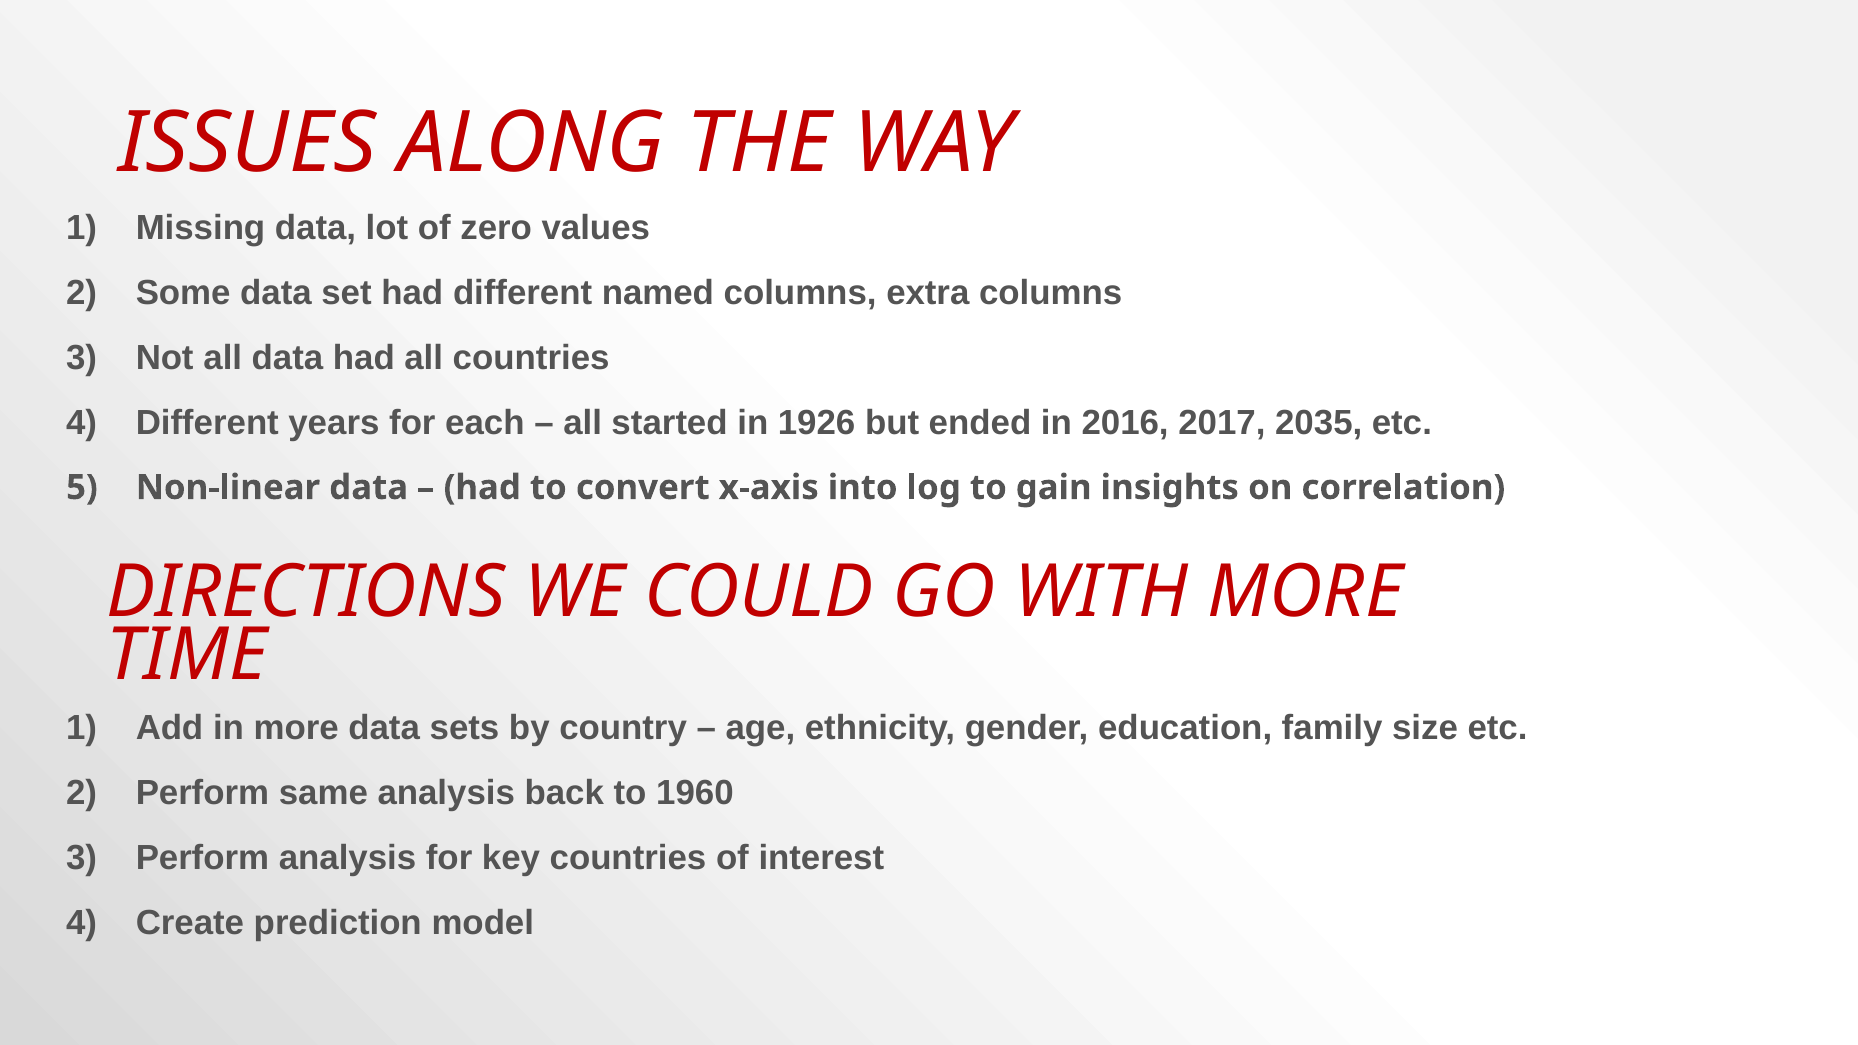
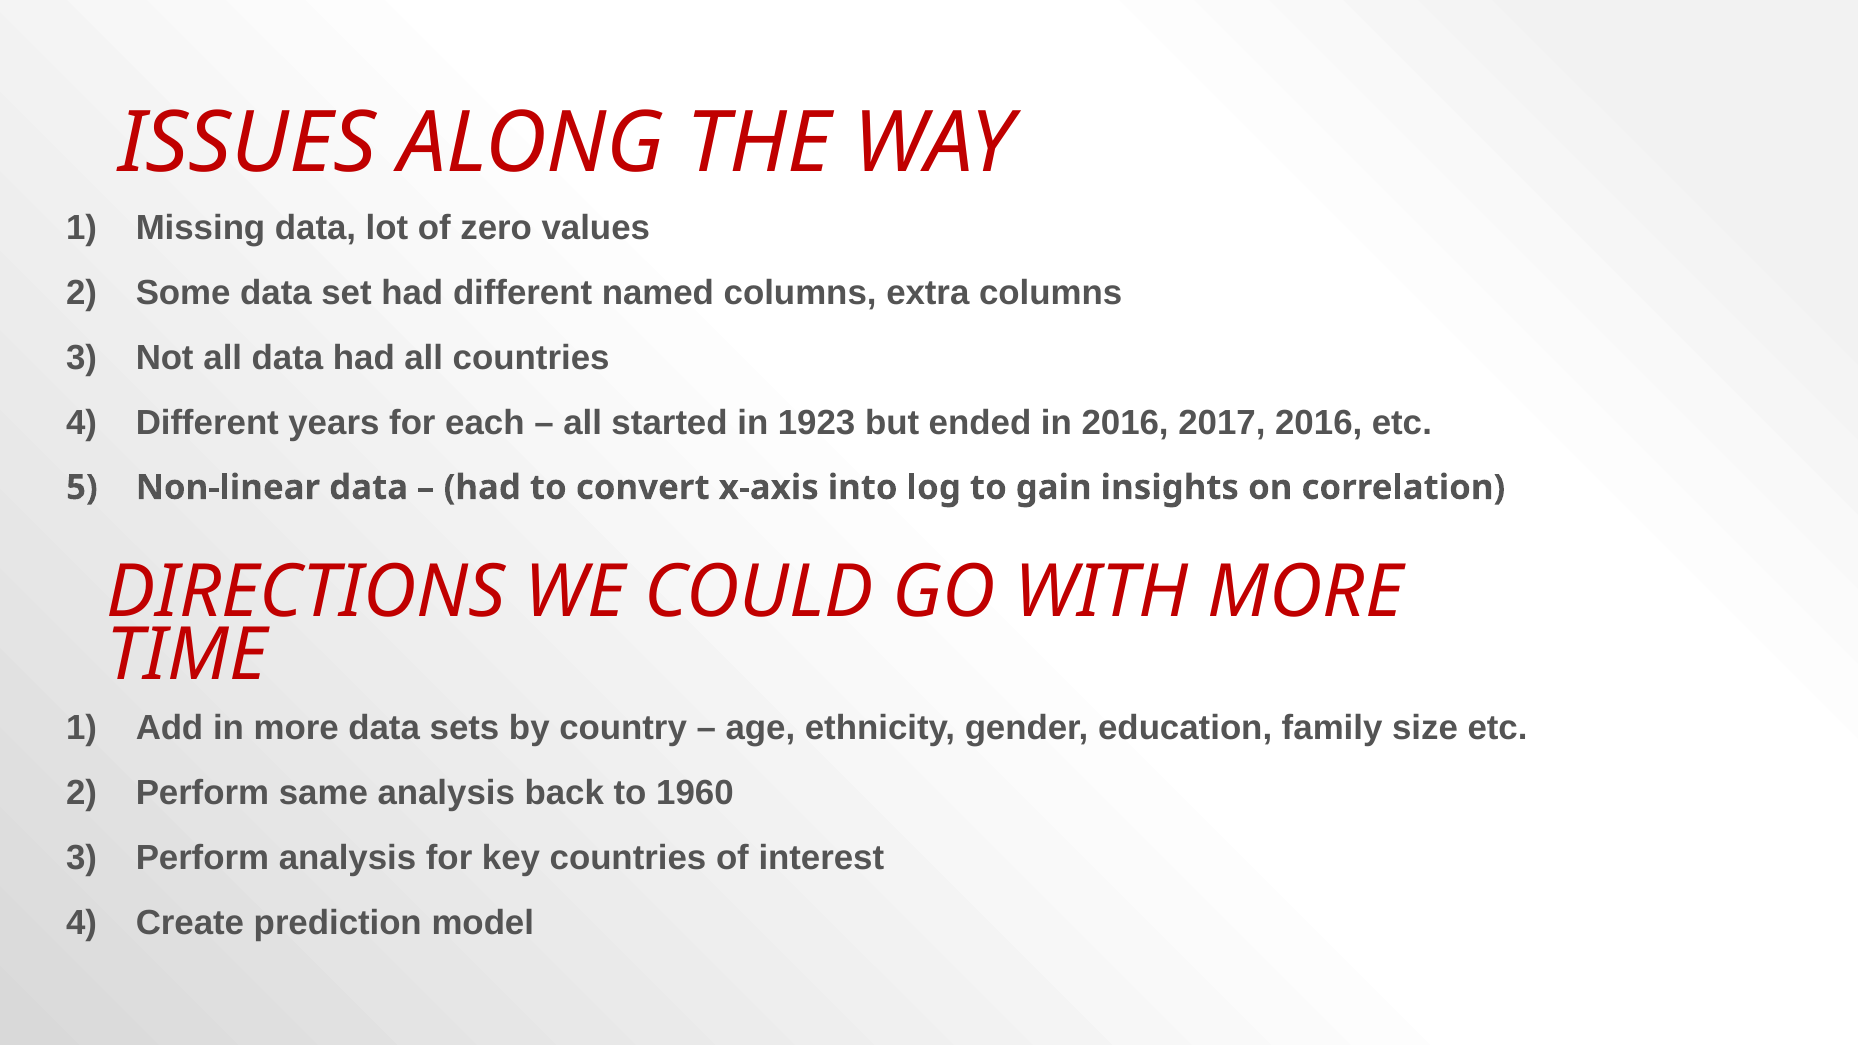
1926: 1926 -> 1923
2017 2035: 2035 -> 2016
